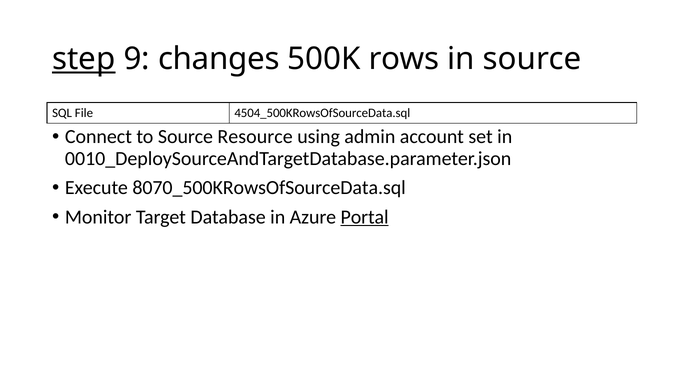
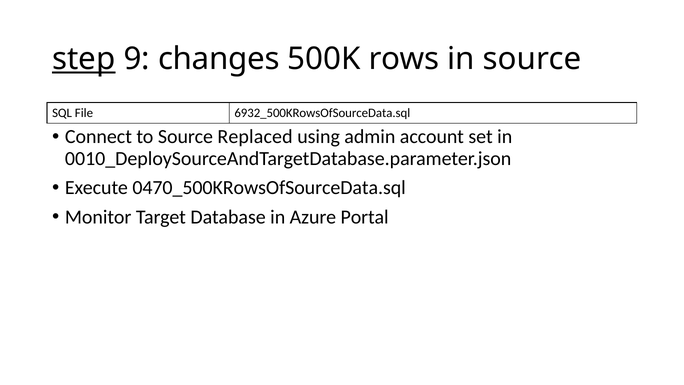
4504_500KRowsOfSourceData.sql: 4504_500KRowsOfSourceData.sql -> 6932_500KRowsOfSourceData.sql
Resource: Resource -> Replaced
8070_500KRowsOfSourceData.sql: 8070_500KRowsOfSourceData.sql -> 0470_500KRowsOfSourceData.sql
Portal underline: present -> none
